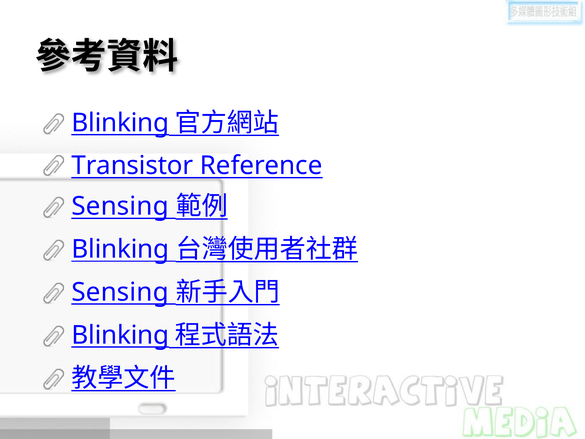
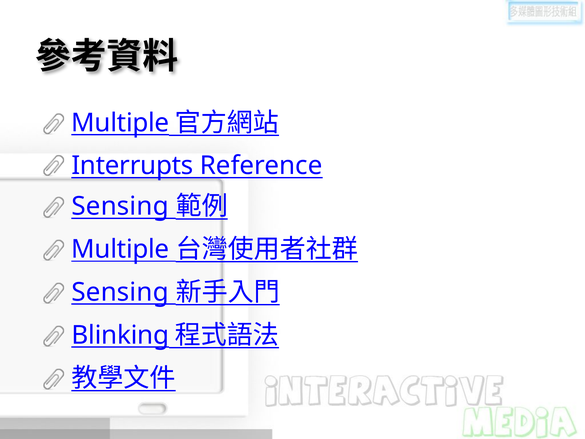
Blinking at (120, 123): Blinking -> Multiple
Transistor: Transistor -> Interrupts
Blinking at (120, 249): Blinking -> Multiple
